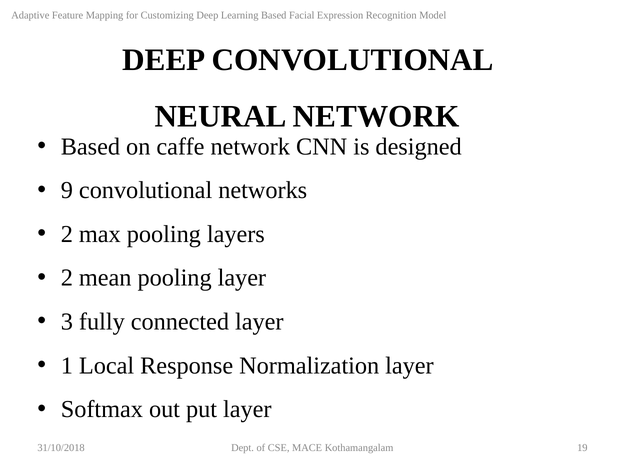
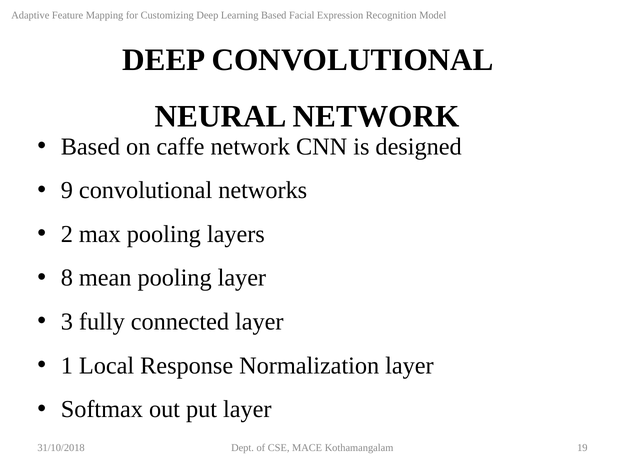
2 at (67, 278): 2 -> 8
